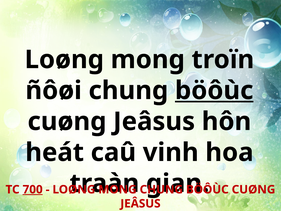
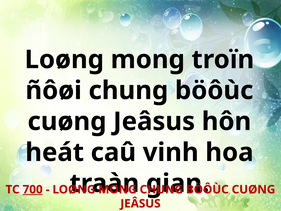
böôùc at (214, 90) underline: present -> none
